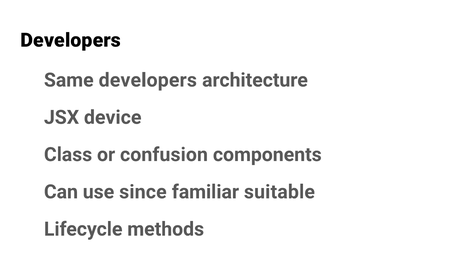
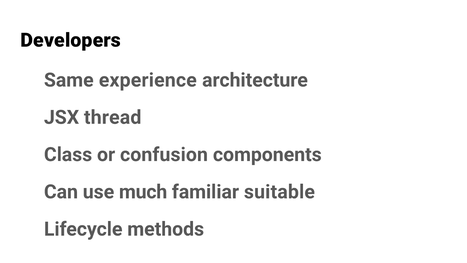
Same developers: developers -> experience
device: device -> thread
since: since -> much
